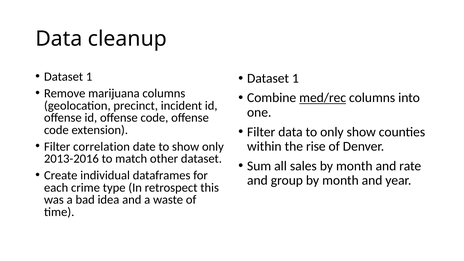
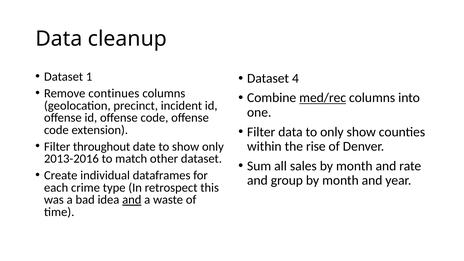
1 at (295, 78): 1 -> 4
marijuana: marijuana -> continues
correlation: correlation -> throughout
and at (132, 200) underline: none -> present
